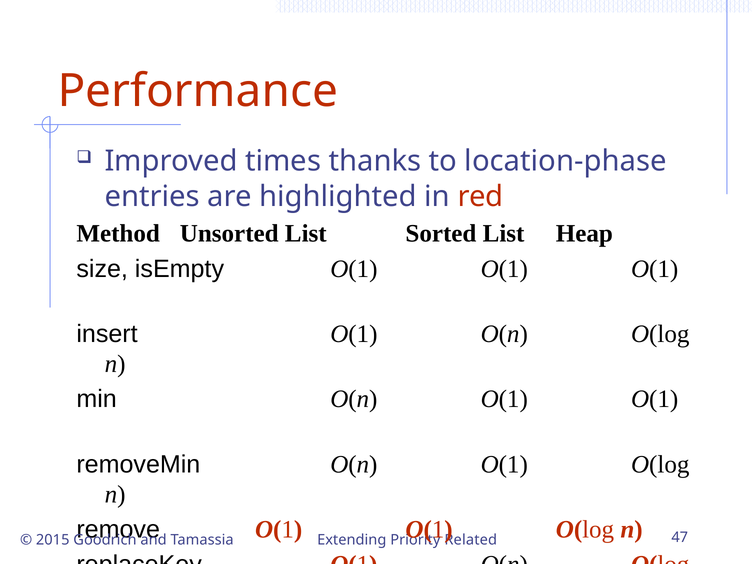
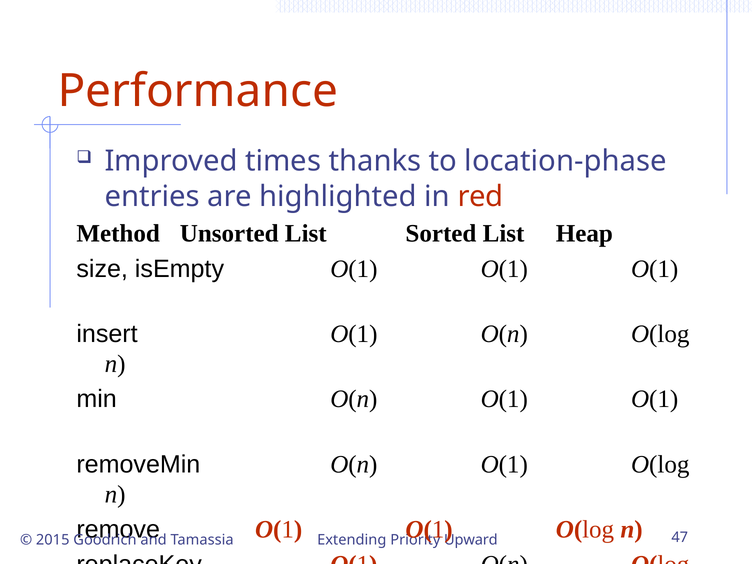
Related: Related -> Upward
